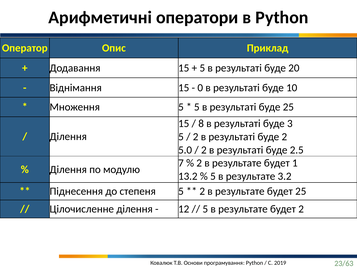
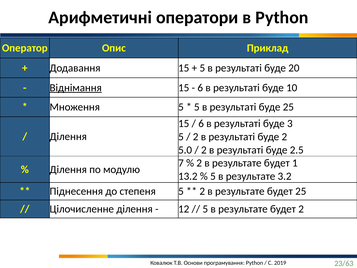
Віднімання underline: none -> present
0 at (200, 88): 0 -> 6
8 at (201, 123): 8 -> 6
